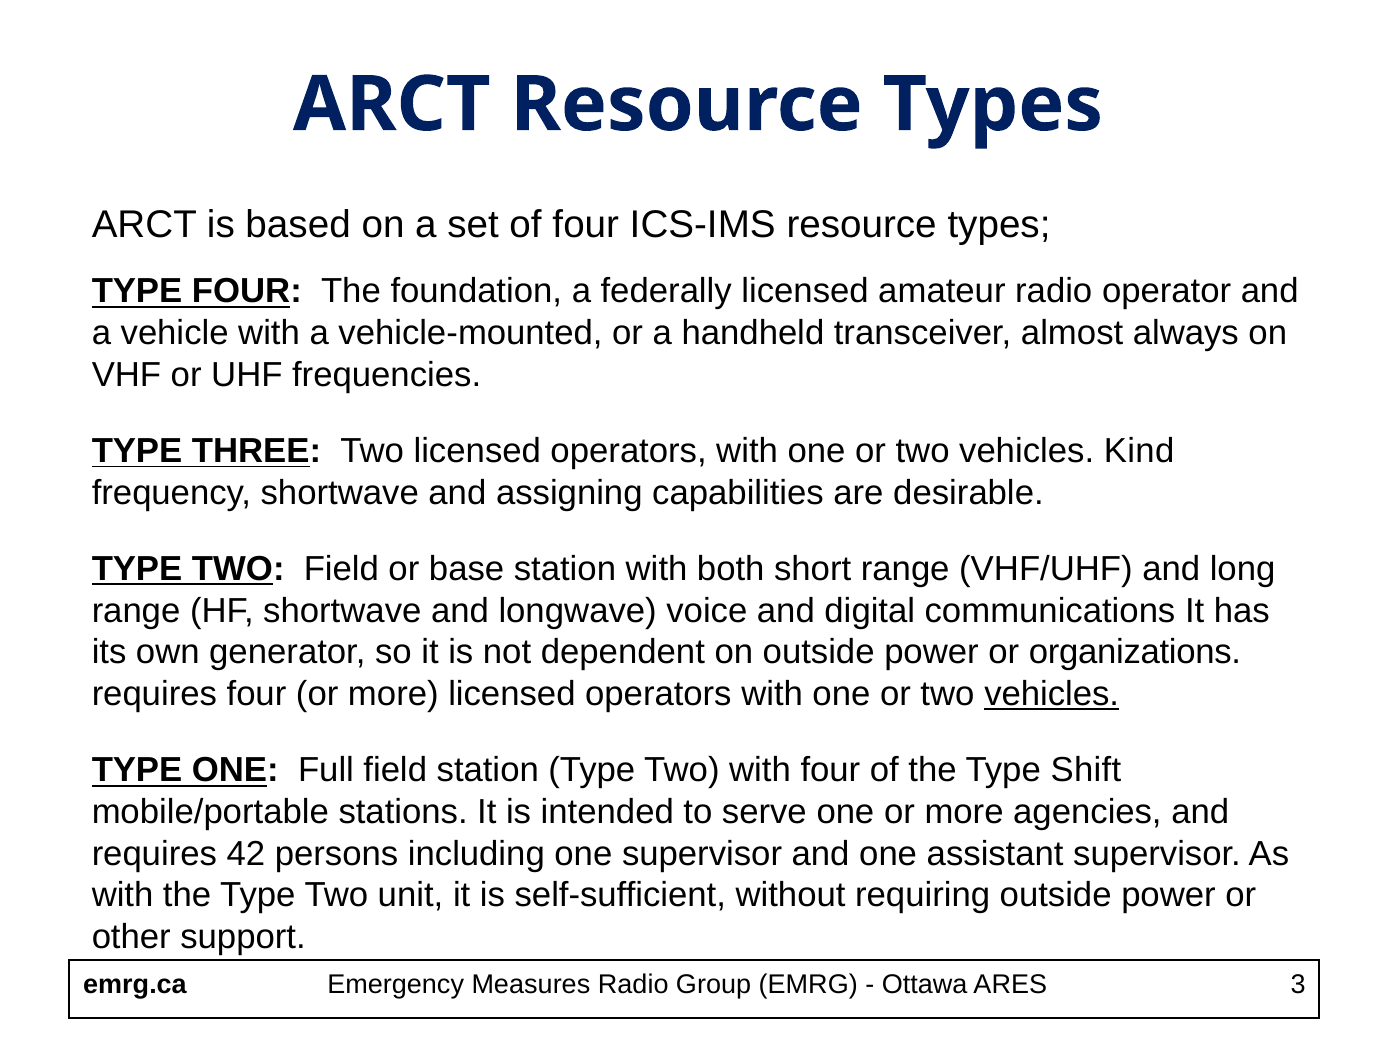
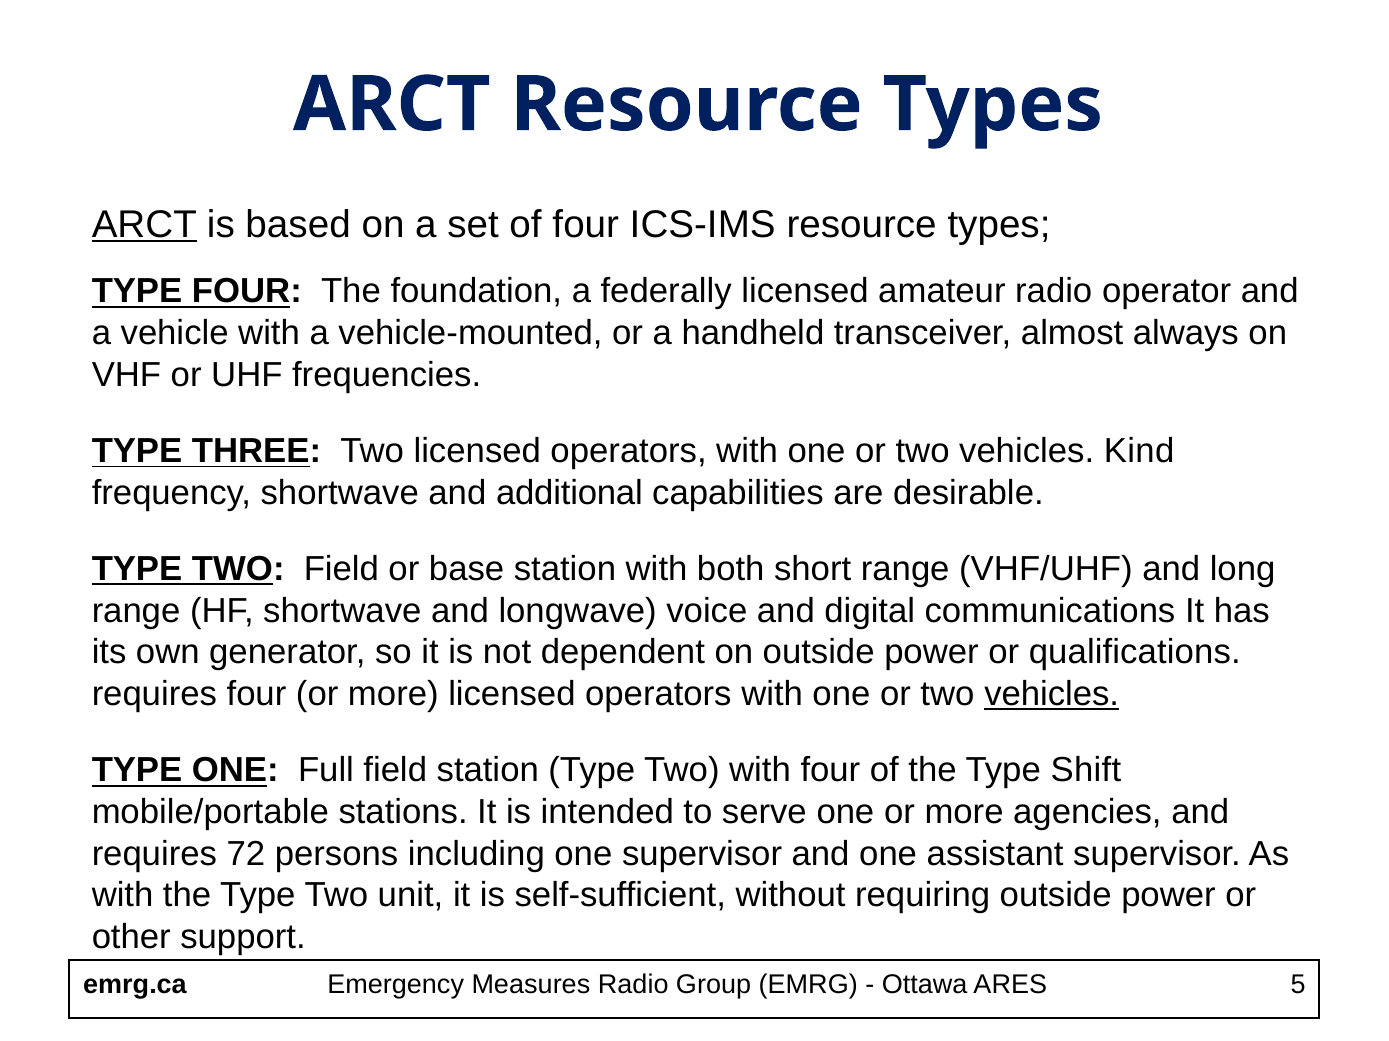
ARCT at (144, 225) underline: none -> present
assigning: assigning -> additional
organizations: organizations -> qualifications
42: 42 -> 72
3: 3 -> 5
